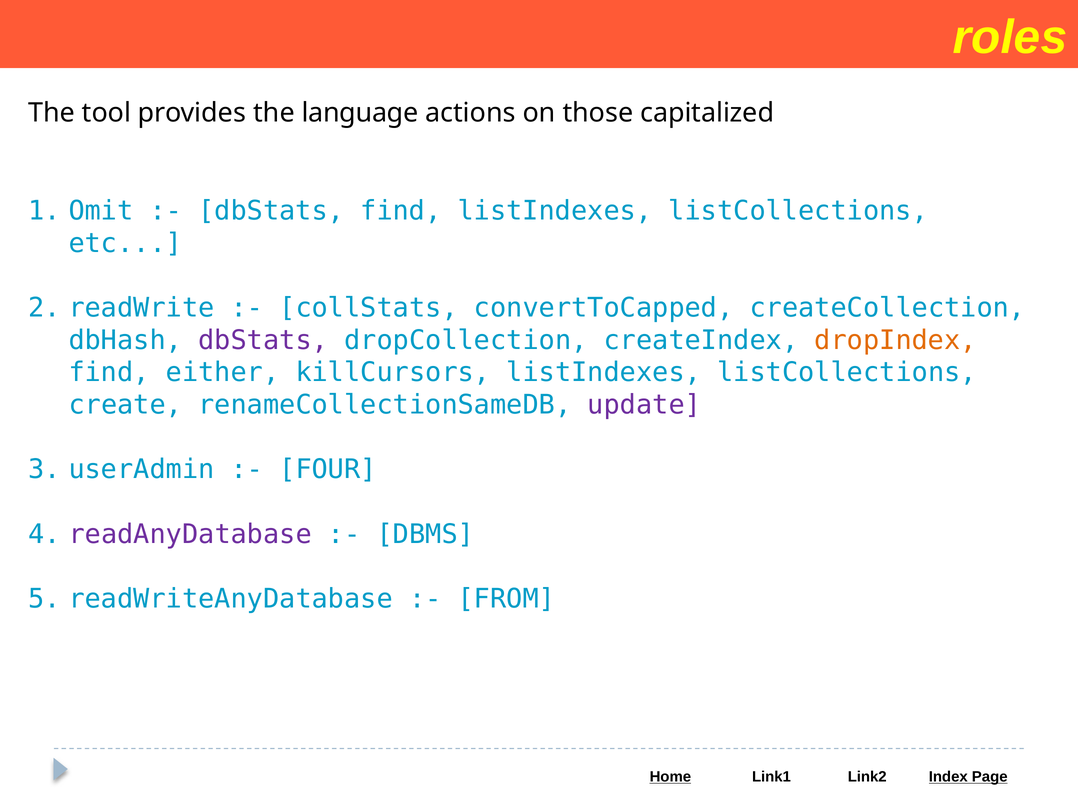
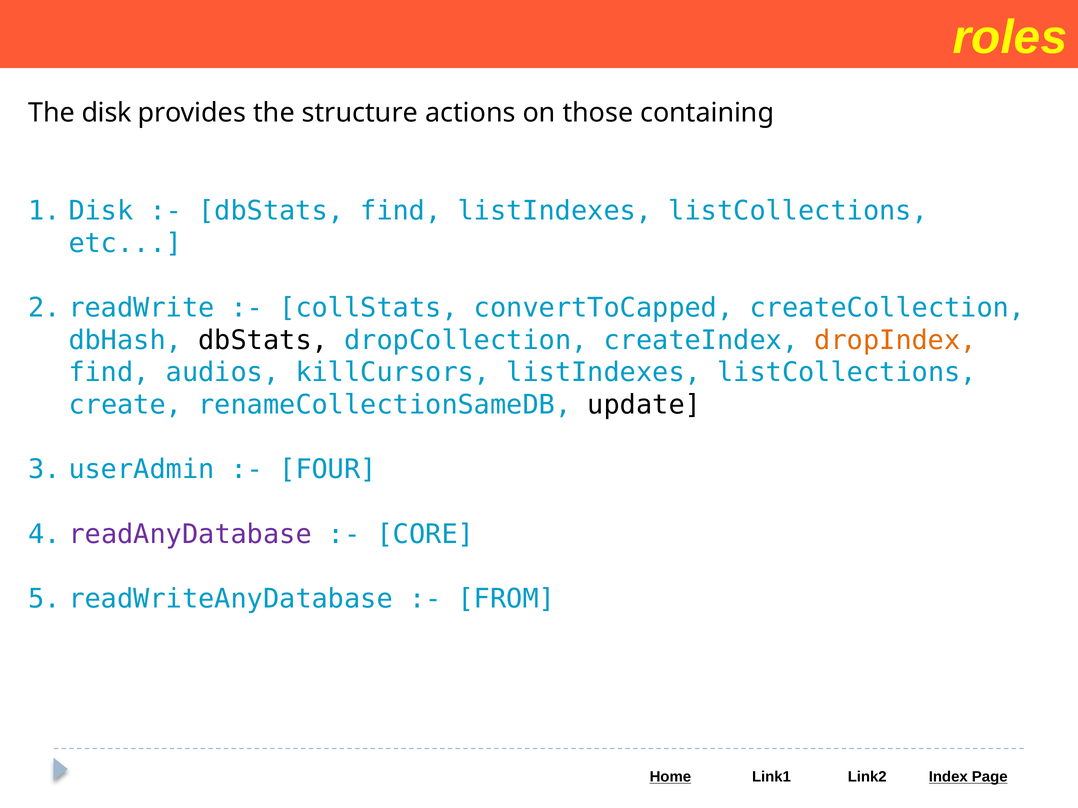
The tool: tool -> disk
language: language -> structure
capitalized: capitalized -> containing
Omit at (101, 211): Omit -> Disk
dbStats at (263, 340) colour: purple -> black
either: either -> audios
update colour: purple -> black
DBMS: DBMS -> CORE
